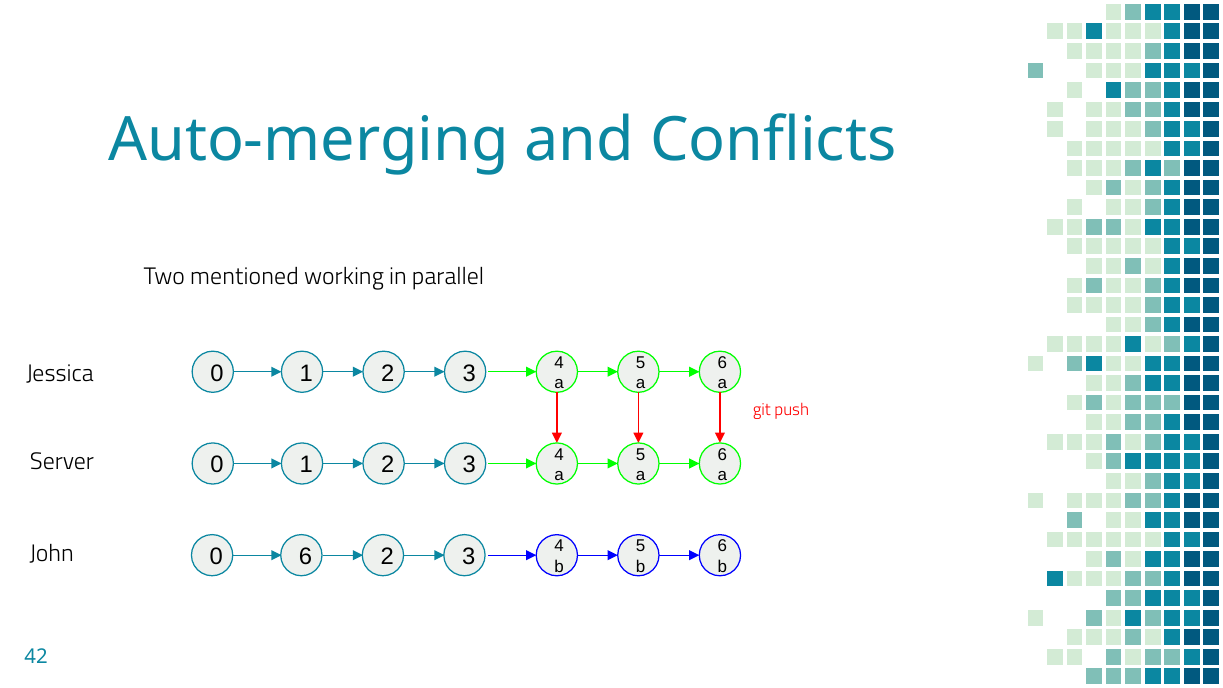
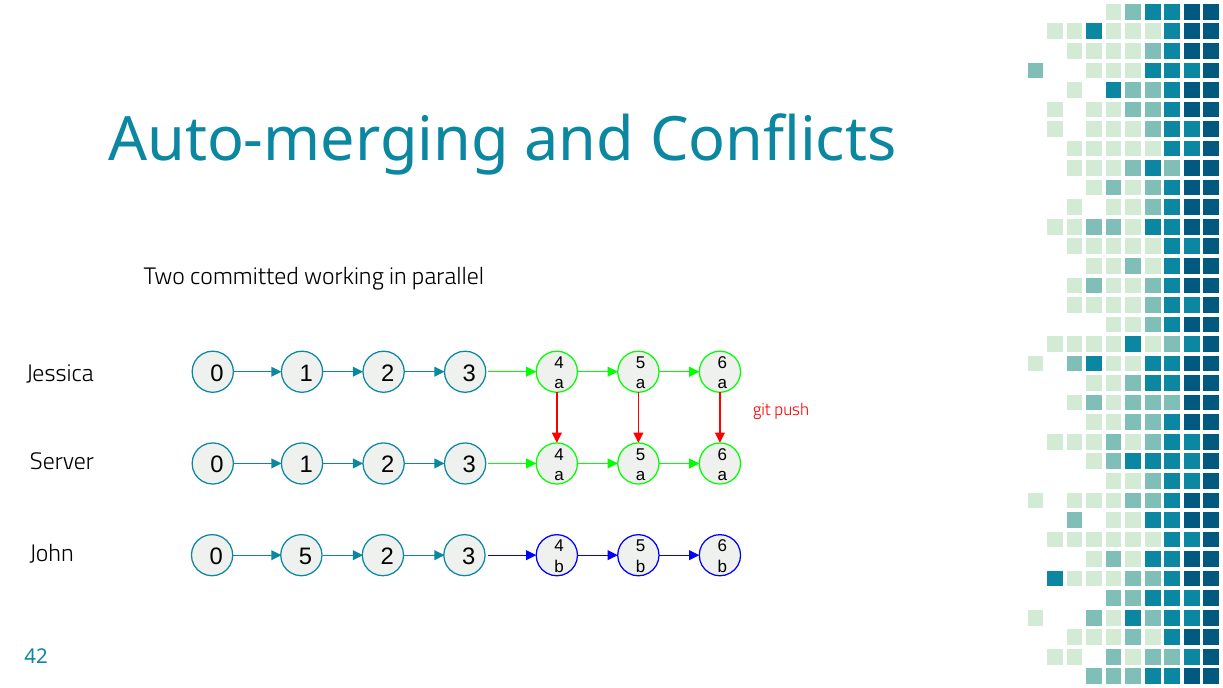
mentioned: mentioned -> committed
John 6: 6 -> 5
